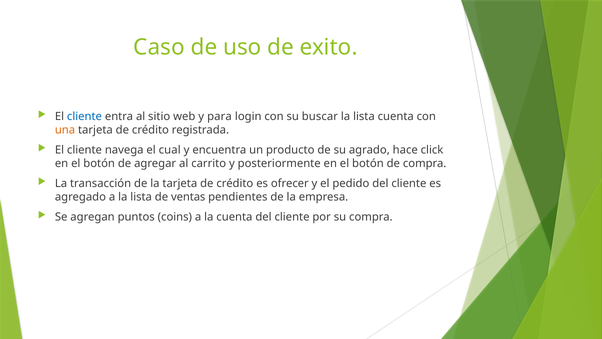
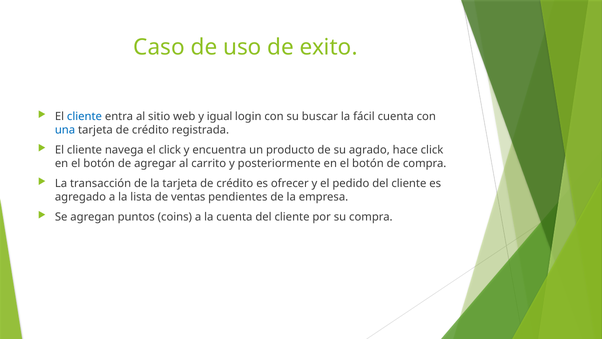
para: para -> igual
lista at (364, 117): lista -> fácil
una colour: orange -> blue
el cual: cual -> click
